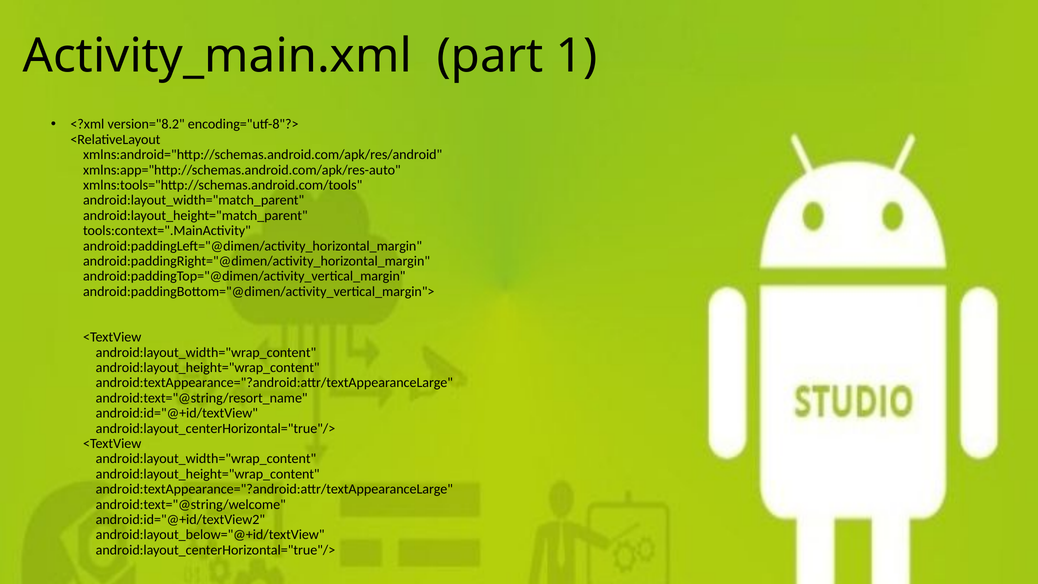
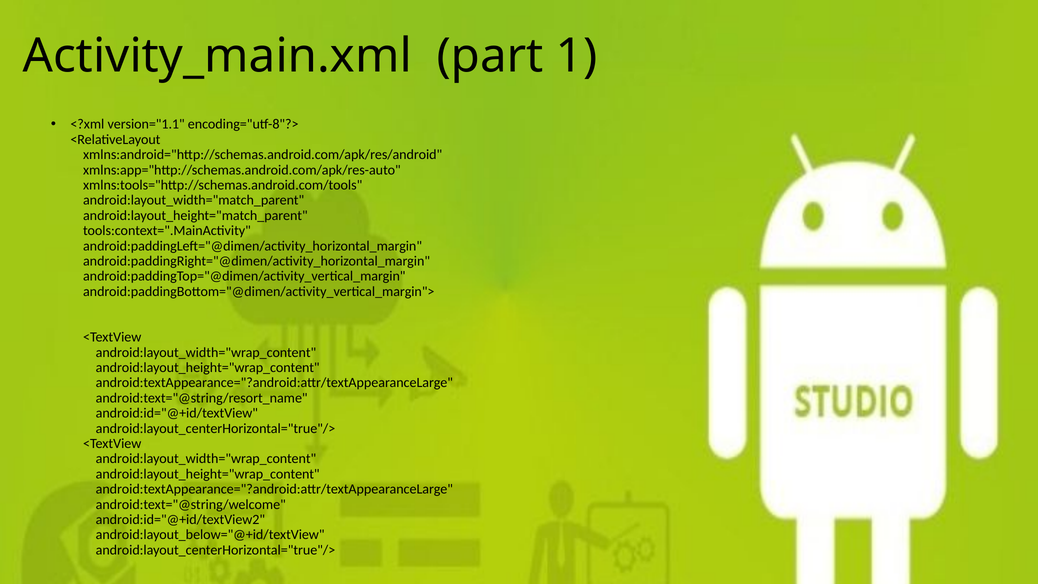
version="8.2: version="8.2 -> version="1.1
